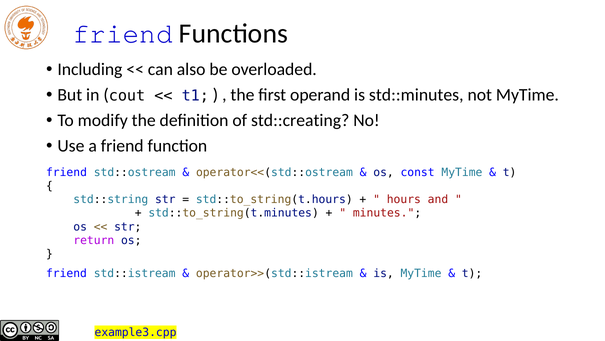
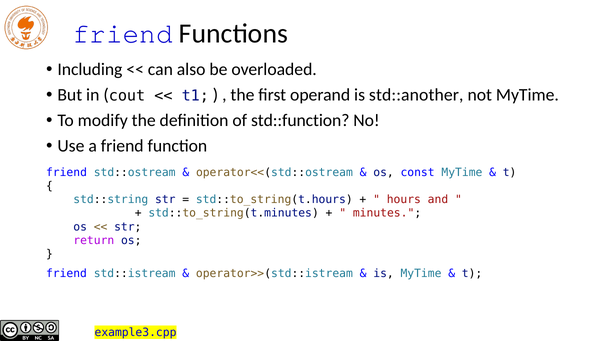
std::minutes: std::minutes -> std::another
std::creating: std::creating -> std::function
